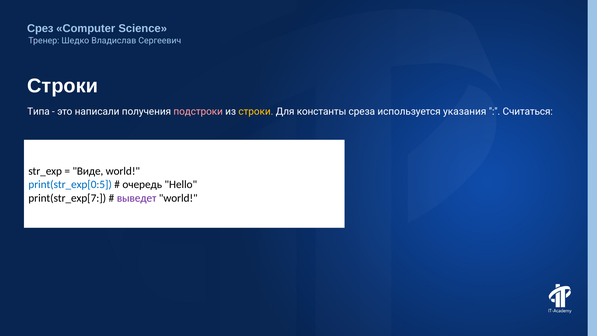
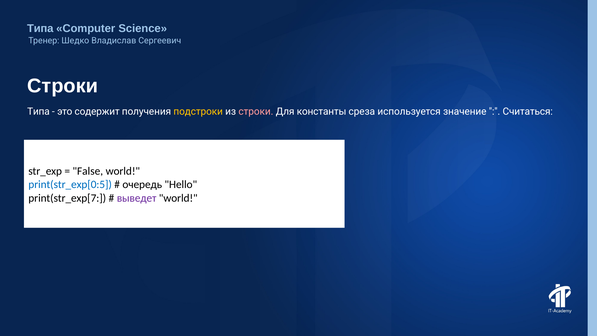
Срез at (40, 28): Срез -> Типа
написали: написали -> содержит
подстроки colour: pink -> yellow
строки at (256, 112) colour: yellow -> pink
указания: указания -> значение
Виде: Виде -> False
